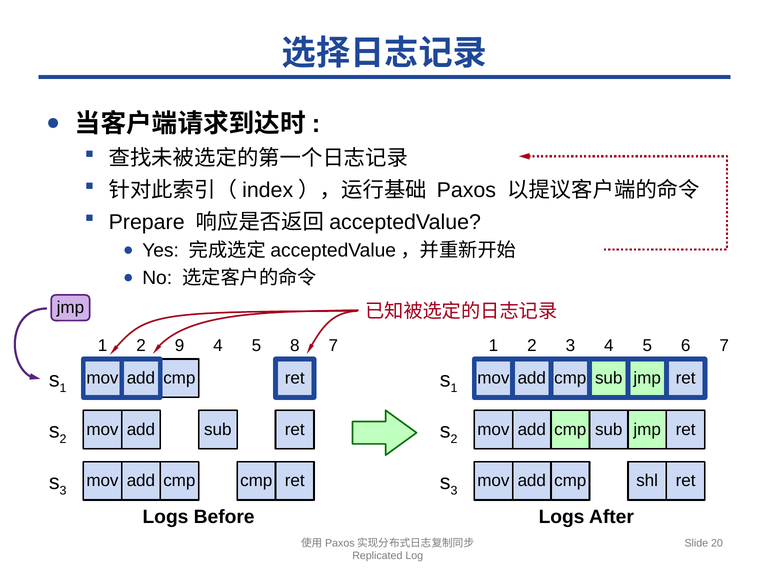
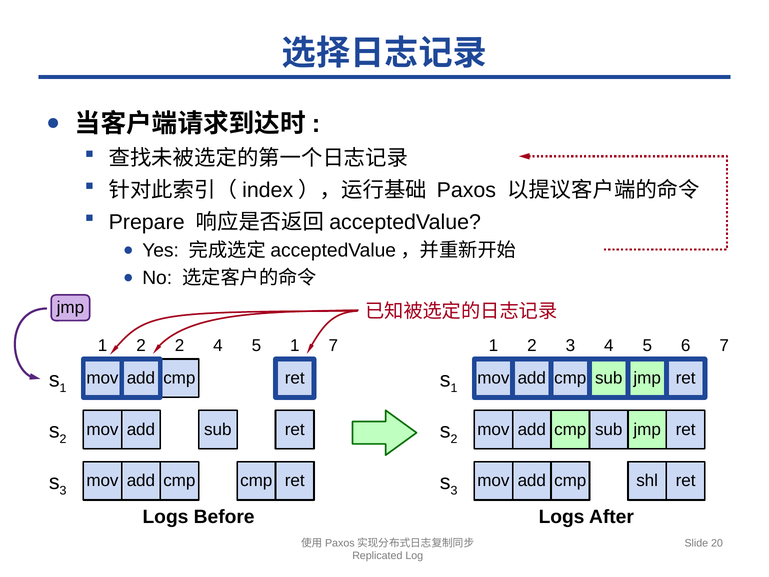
2 9: 9 -> 2
5 8: 8 -> 1
